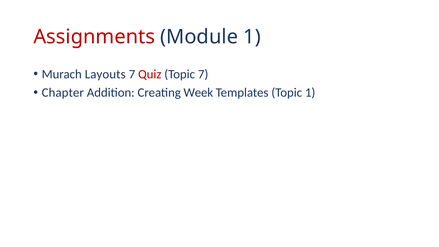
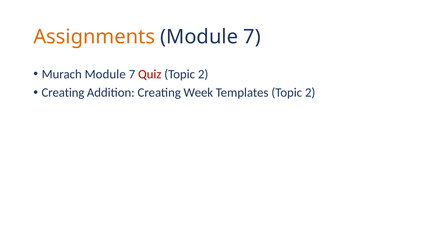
Assignments colour: red -> orange
1 at (252, 37): 1 -> 7
Murach Layouts: Layouts -> Module
7 at (203, 74): 7 -> 2
Chapter at (63, 93): Chapter -> Creating
Templates Topic 1: 1 -> 2
